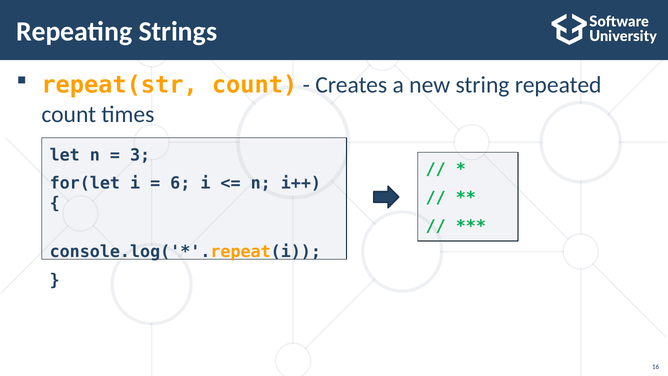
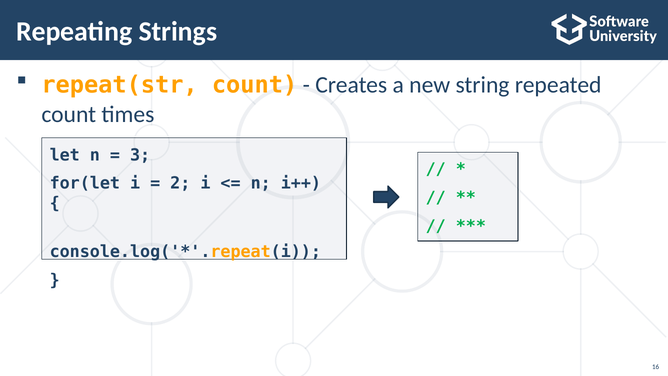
6: 6 -> 2
